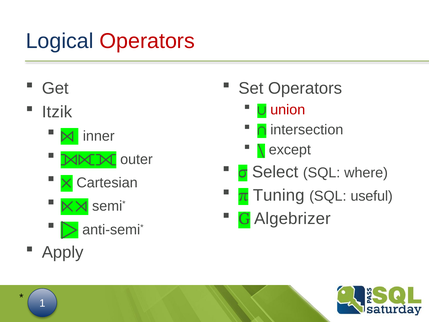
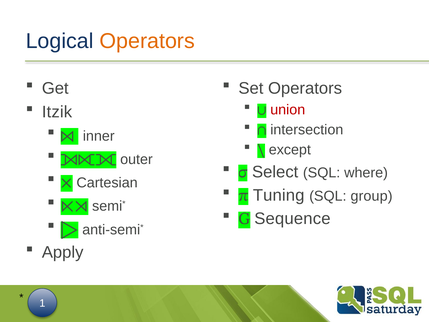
Operators at (147, 41) colour: red -> orange
useful: useful -> group
Algebrizer: Algebrizer -> Sequence
